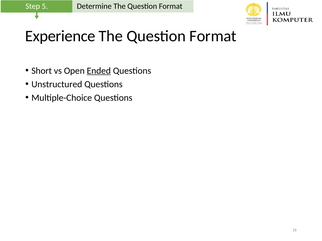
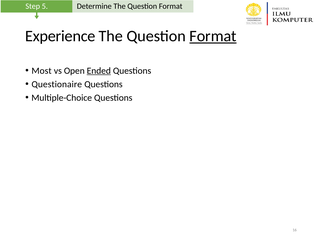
Format at (213, 36) underline: none -> present
Short: Short -> Most
Unstructured: Unstructured -> Questionaire
